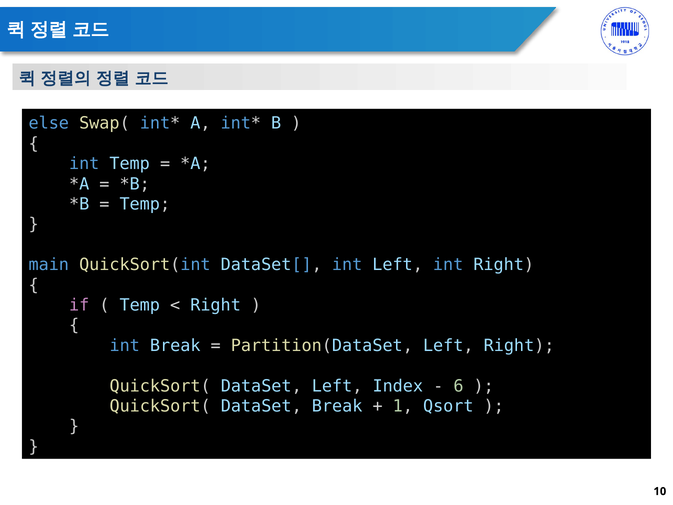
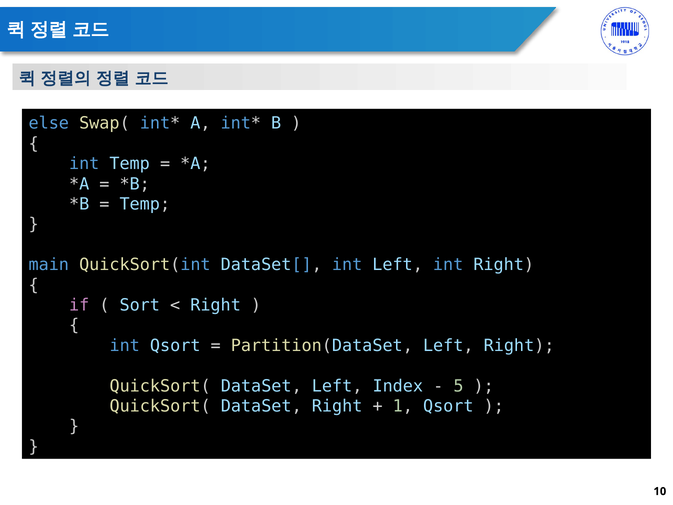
Temp at (140, 305): Temp -> Sort
int Break: Break -> Qsort
6: 6 -> 5
DataSet Break: Break -> Right
